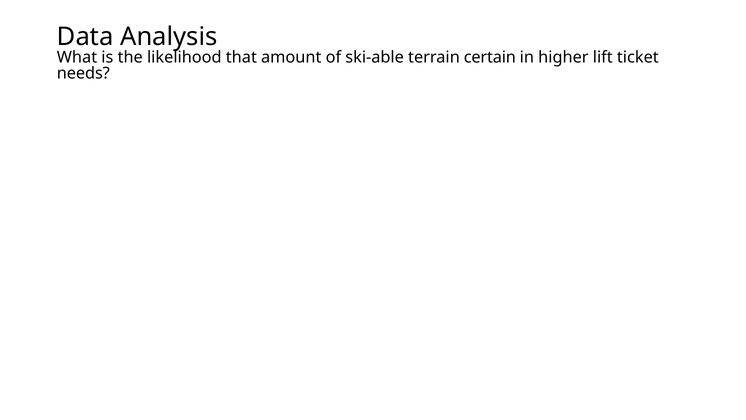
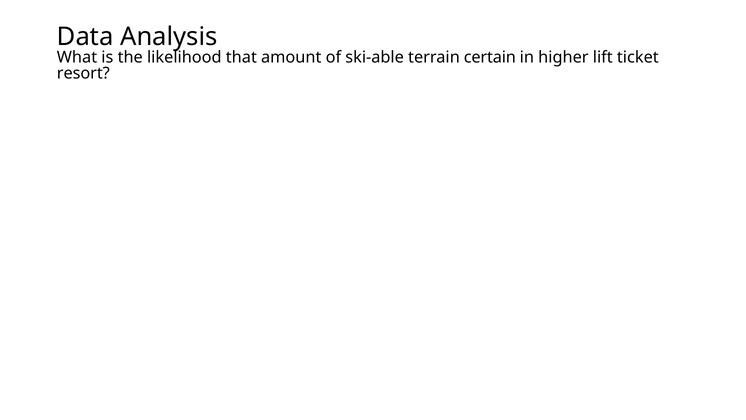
needs: needs -> resort
